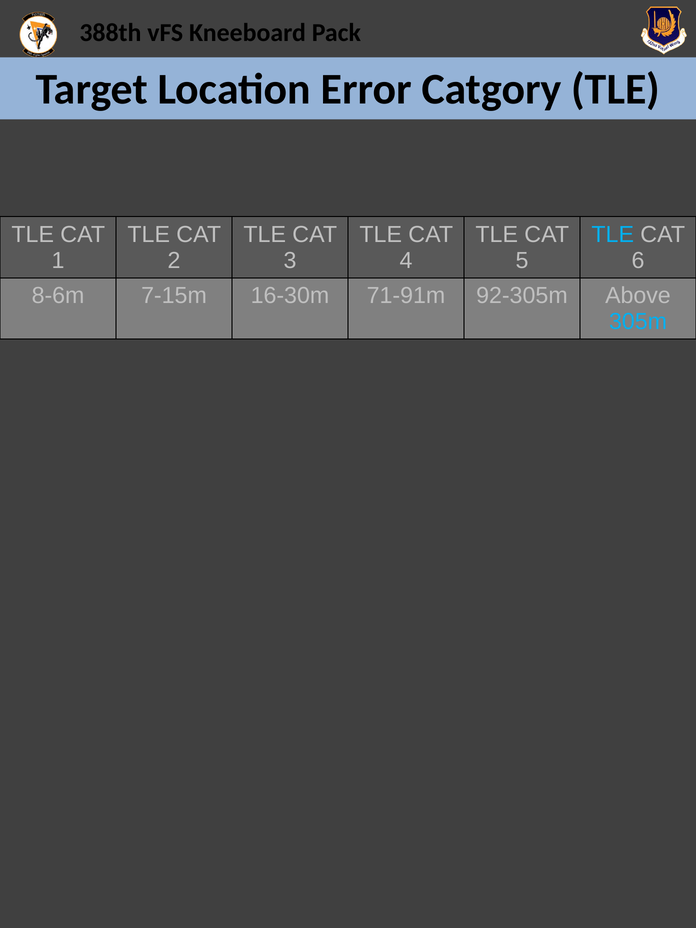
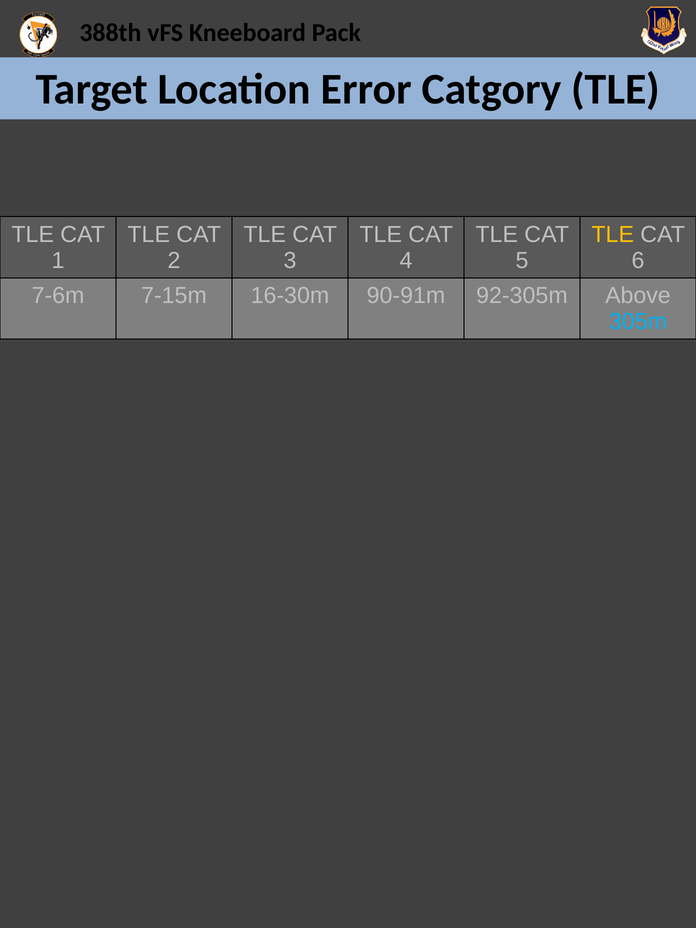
TLE at (613, 235) colour: light blue -> yellow
8-6m: 8-6m -> 7-6m
71-91m: 71-91m -> 90-91m
